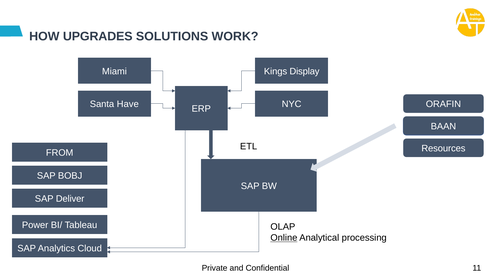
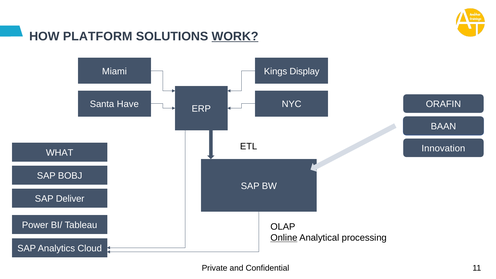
UPGRADES: UPGRADES -> PLATFORM
WORK underline: none -> present
Resources: Resources -> Innovation
FROM: FROM -> WHAT
